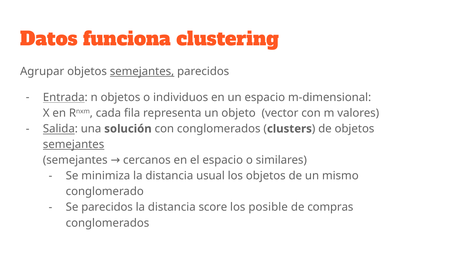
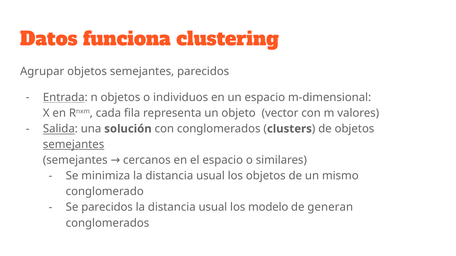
semejantes at (142, 72) underline: present -> none
score at (213, 208): score -> usual
posible: posible -> modelo
compras: compras -> generan
